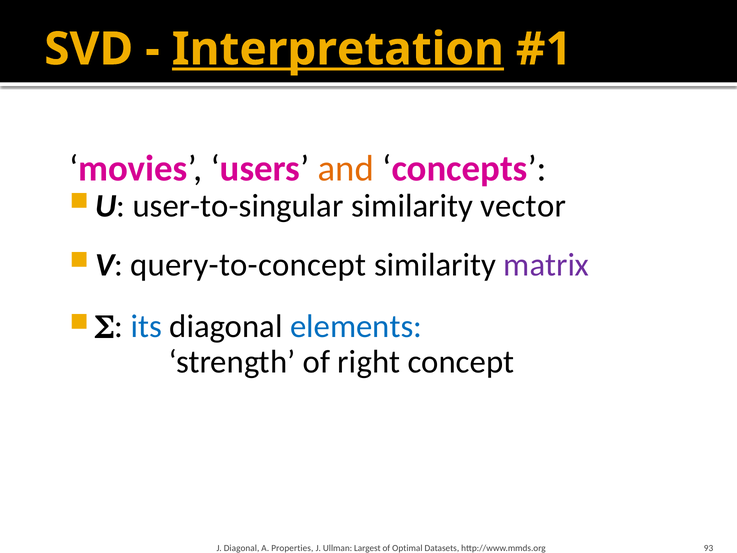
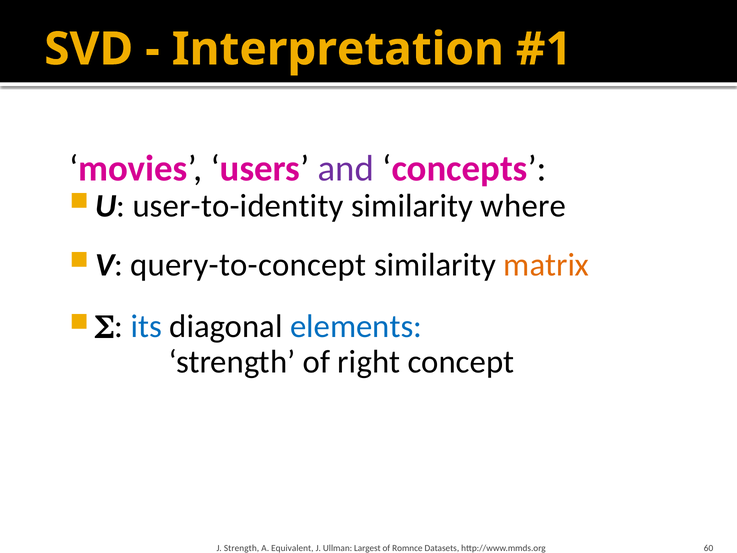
Interpretation underline: present -> none
and colour: orange -> purple
user-to-singular: user-to-singular -> user-to-identity
vector: vector -> where
matrix colour: purple -> orange
J Diagonal: Diagonal -> Strength
Properties: Properties -> Equivalent
Optimal: Optimal -> Romnce
93: 93 -> 60
